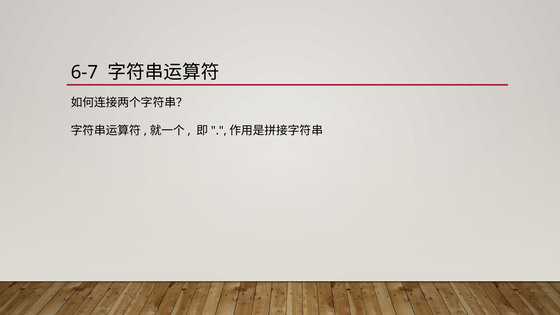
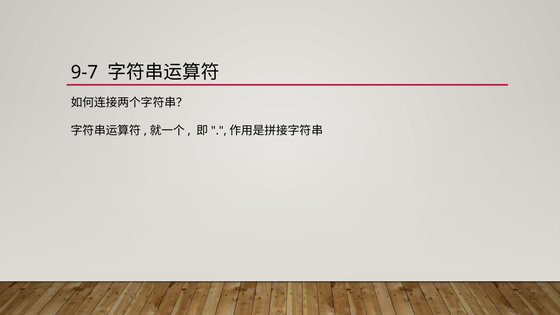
6-7: 6-7 -> 9-7
